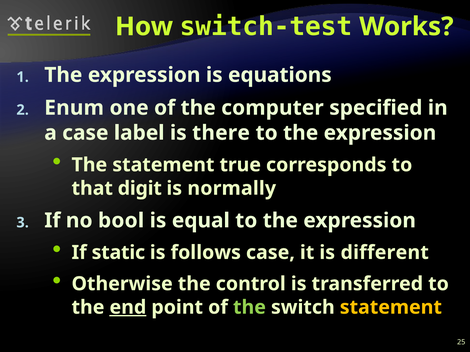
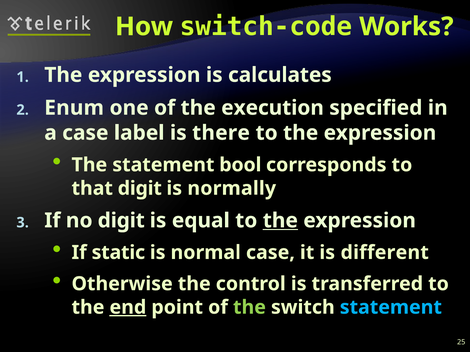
switch-test: switch-test -> switch-code
equations: equations -> calculates
computer: computer -> execution
true: true -> bool
no bool: bool -> digit
the at (280, 221) underline: none -> present
follows: follows -> normal
statement at (391, 308) colour: yellow -> light blue
